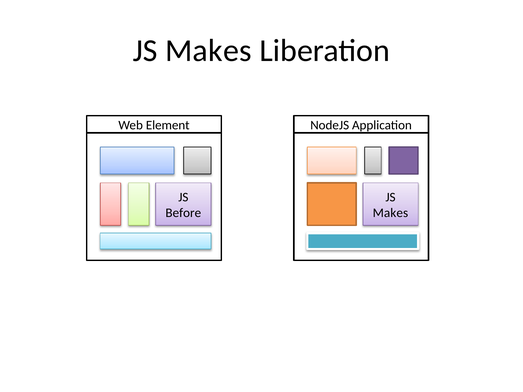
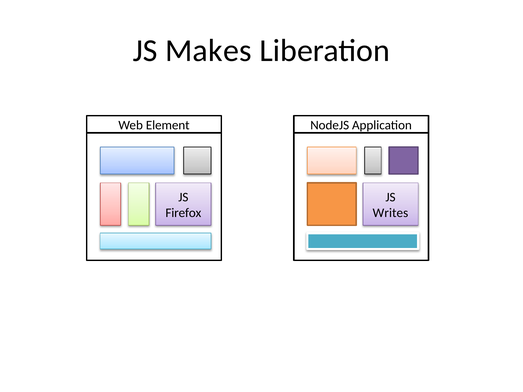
Before: Before -> Firefox
Makes at (390, 213): Makes -> Writes
